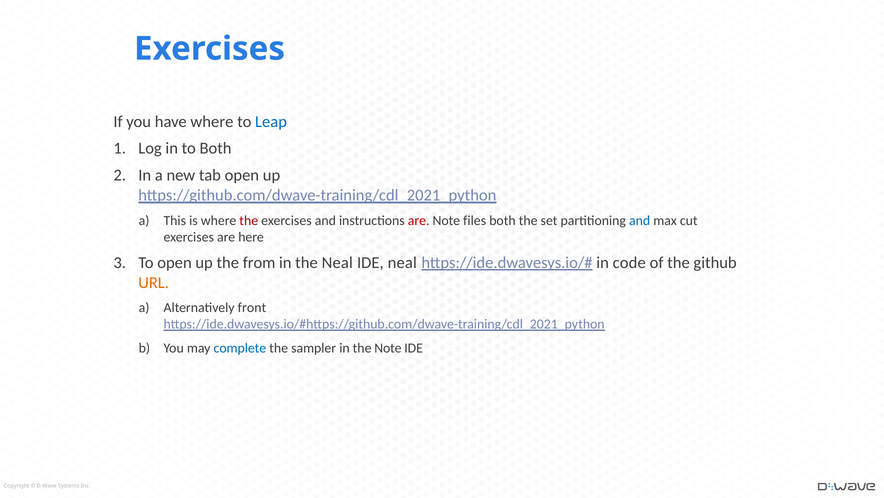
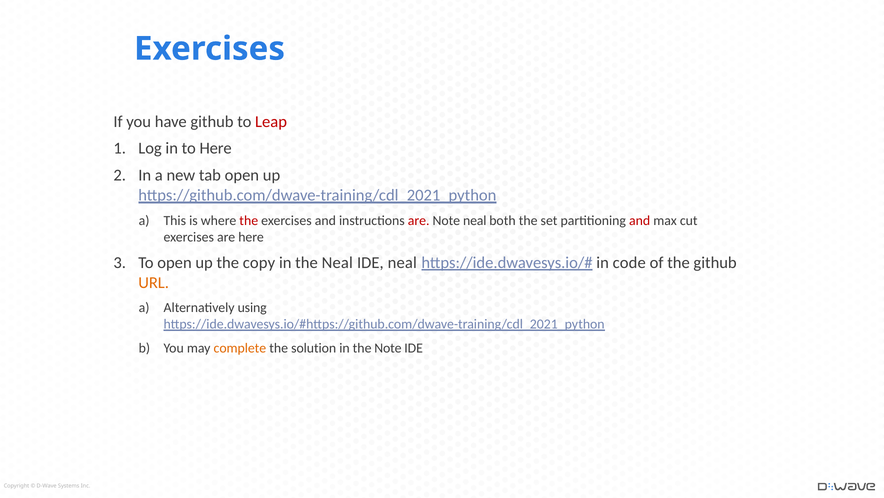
have where: where -> github
Leap colour: blue -> red
to Both: Both -> Here
Note files: files -> neal
and at (640, 220) colour: blue -> red
from: from -> copy
front: front -> using
complete colour: blue -> orange
sampler: sampler -> solution
